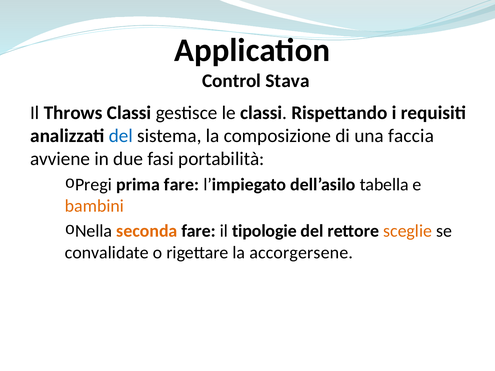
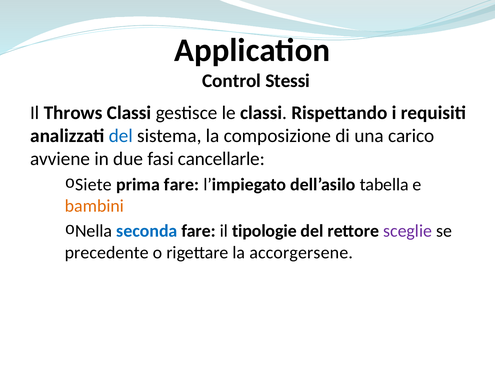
Stava: Stava -> Stessi
faccia: faccia -> carico
portabilità: portabilità -> cancellarle
Pregi: Pregi -> Siete
seconda colour: orange -> blue
sceglie colour: orange -> purple
convalidate: convalidate -> precedente
